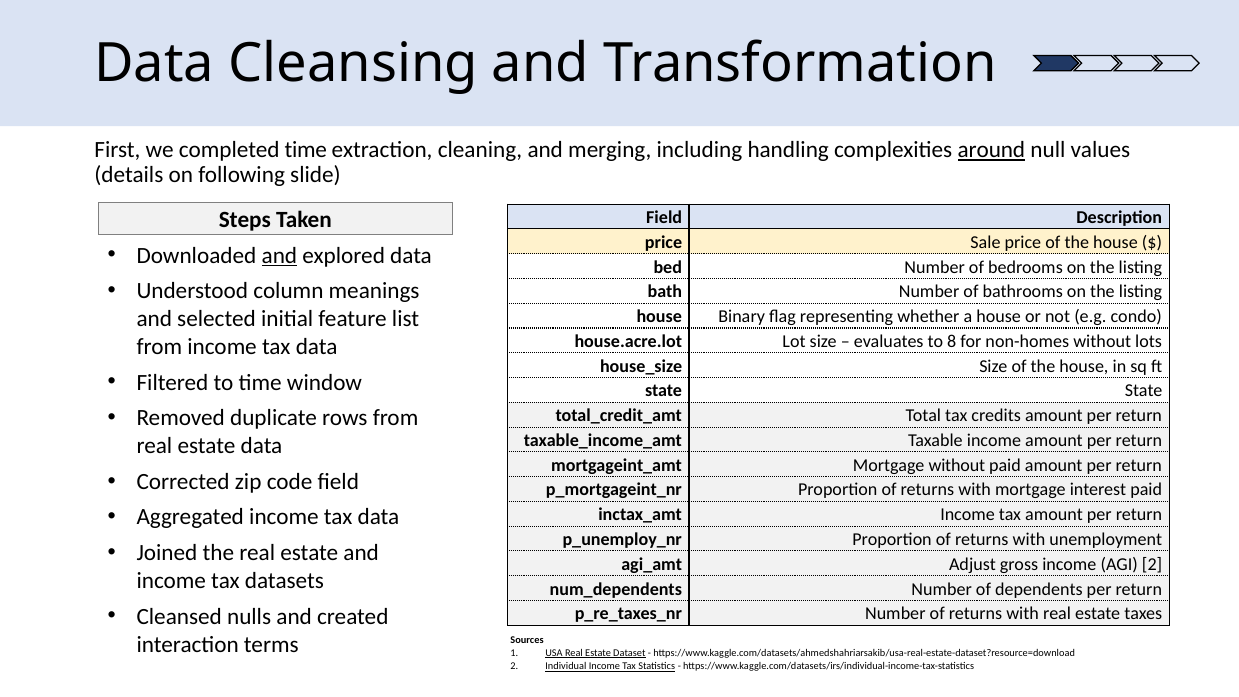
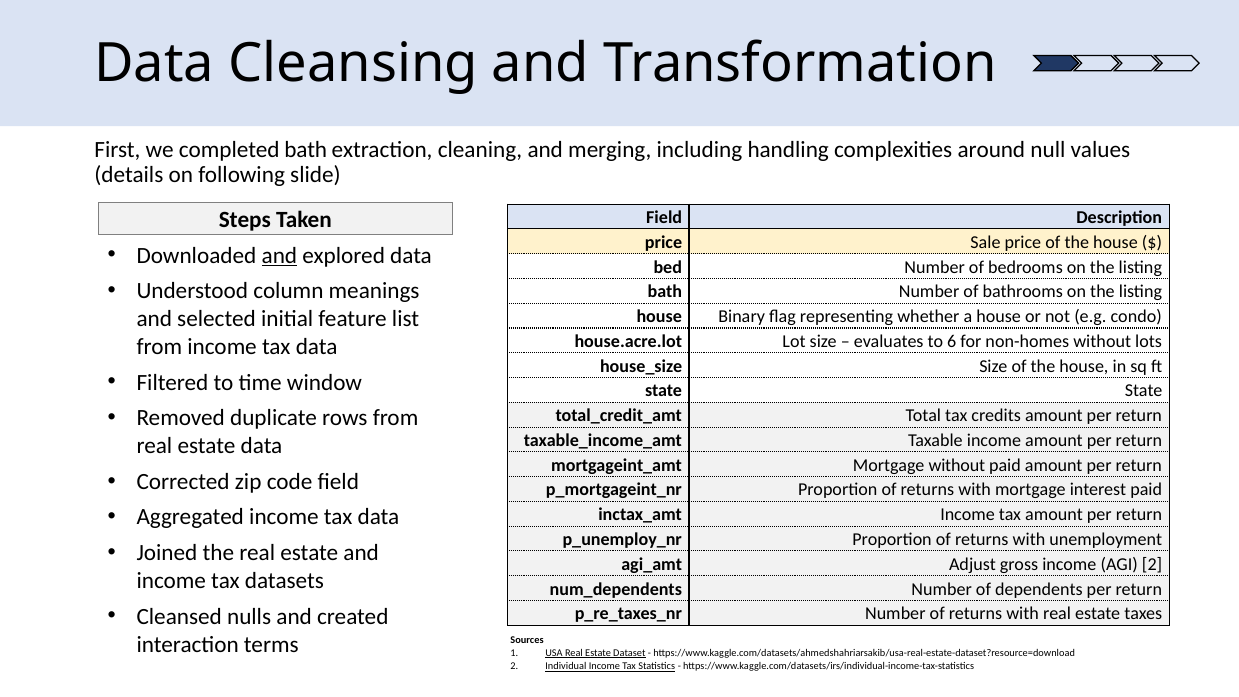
completed time: time -> bath
around underline: present -> none
8: 8 -> 6
